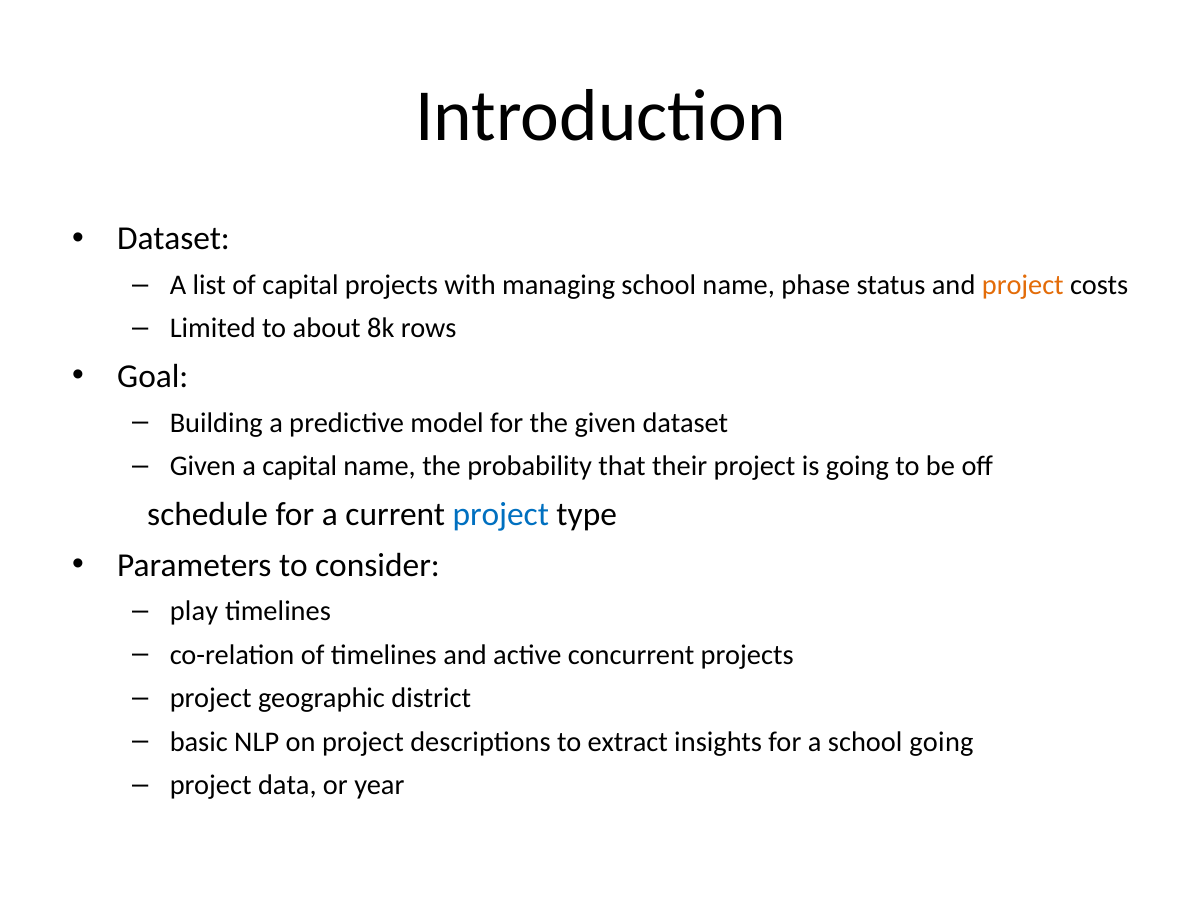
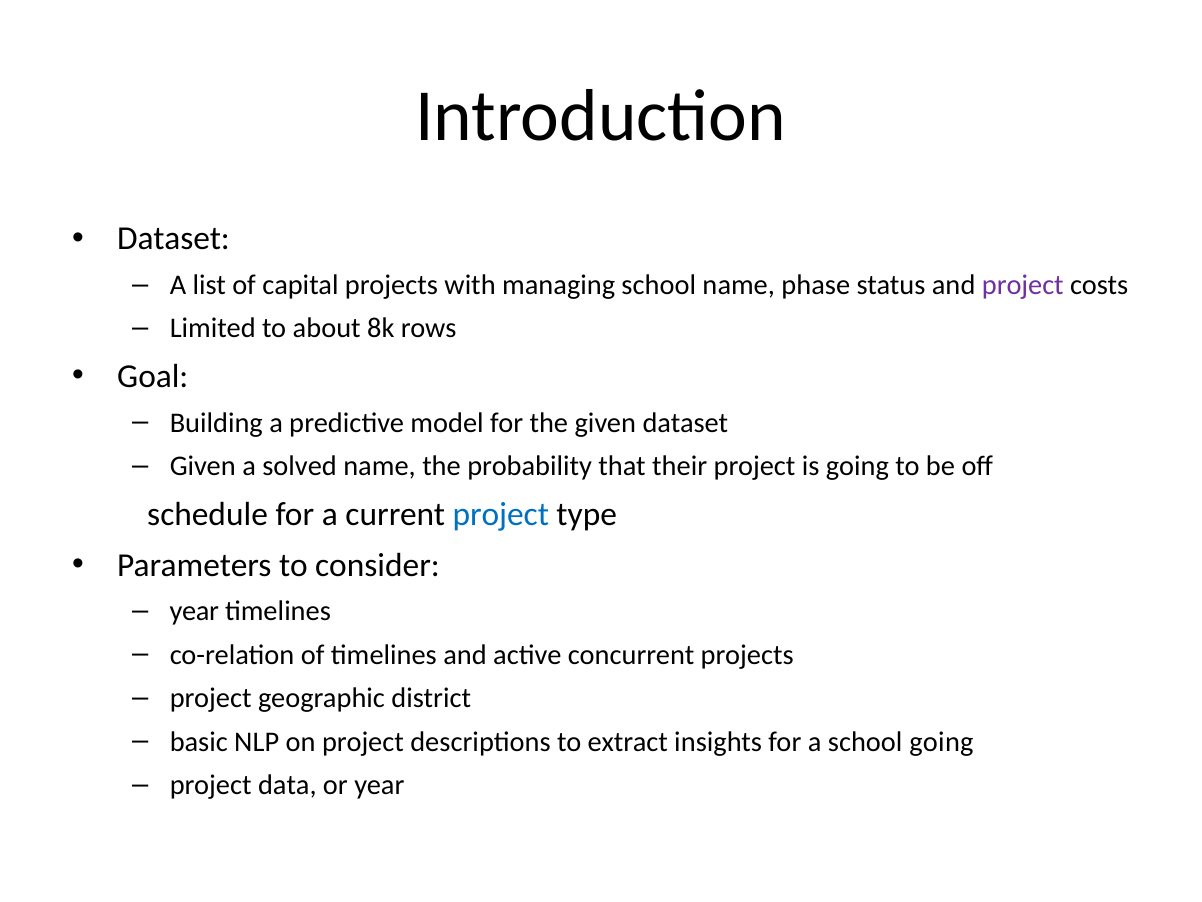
project at (1023, 285) colour: orange -> purple
a capital: capital -> solved
play at (194, 611): play -> year
